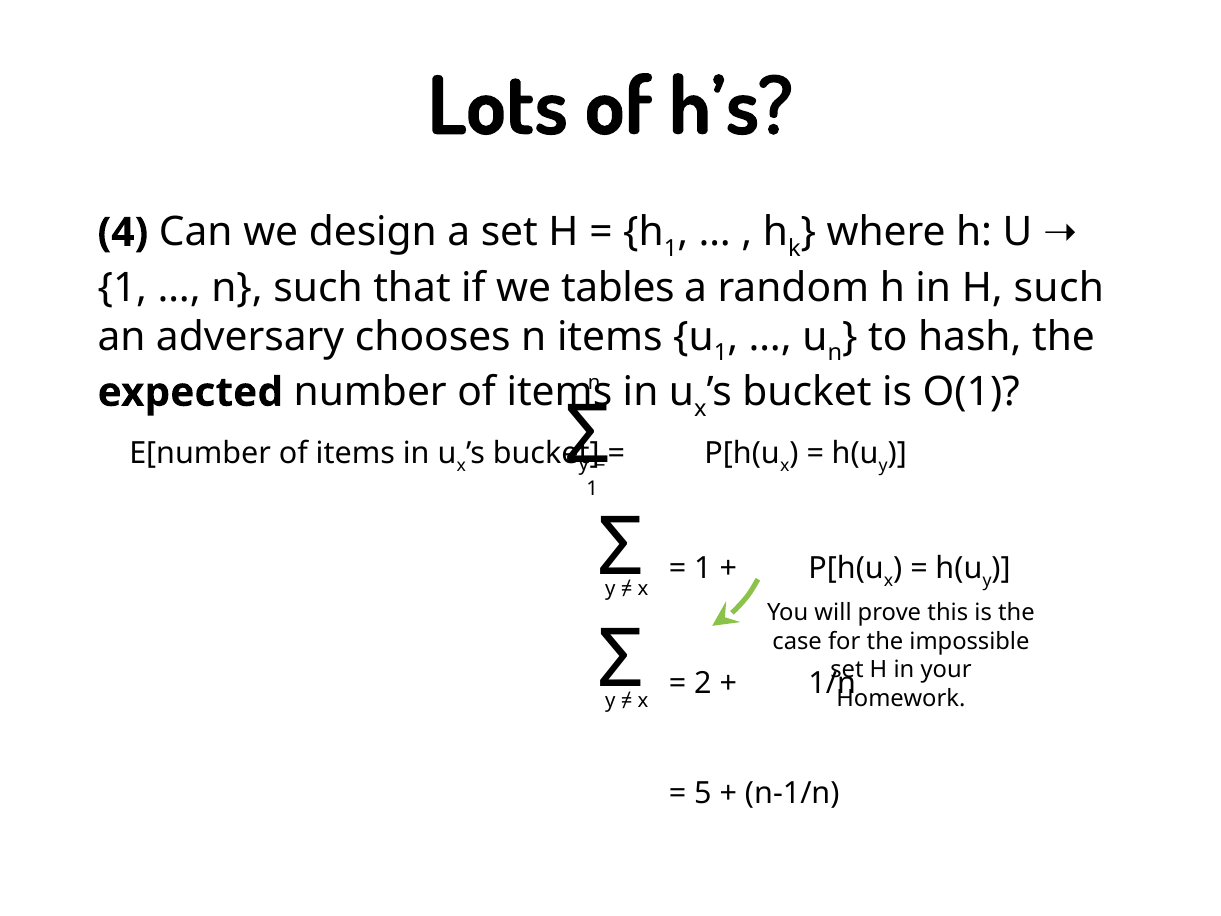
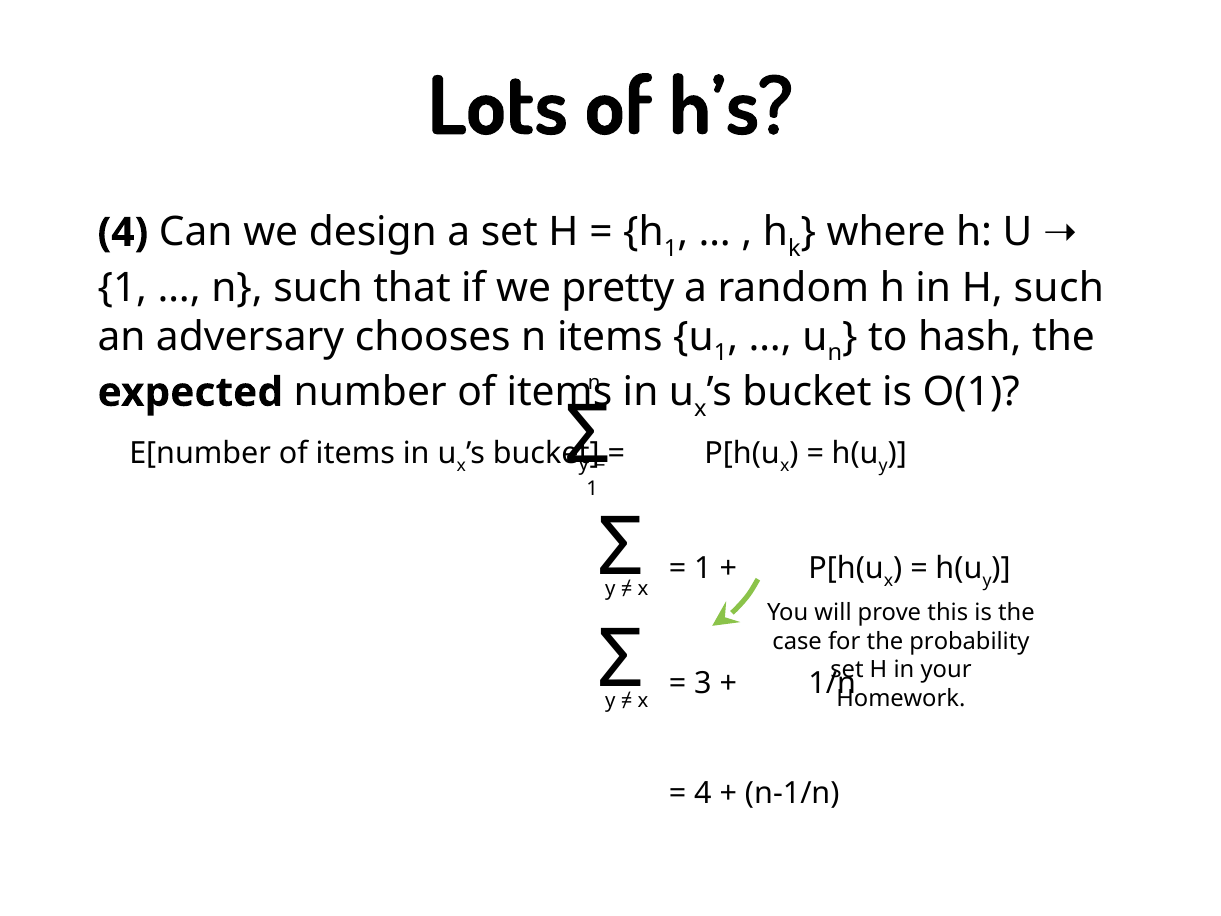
tables: tables -> pretty
impossible: impossible -> probability
2: 2 -> 3
5 at (703, 793): 5 -> 4
